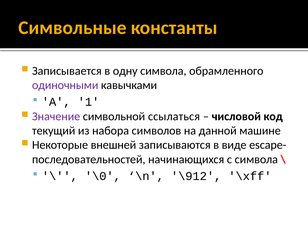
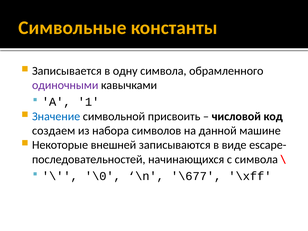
Значение colour: purple -> blue
ссылаться: ссылаться -> присвоить
текущий: текущий -> создаем
\912: \912 -> \677
